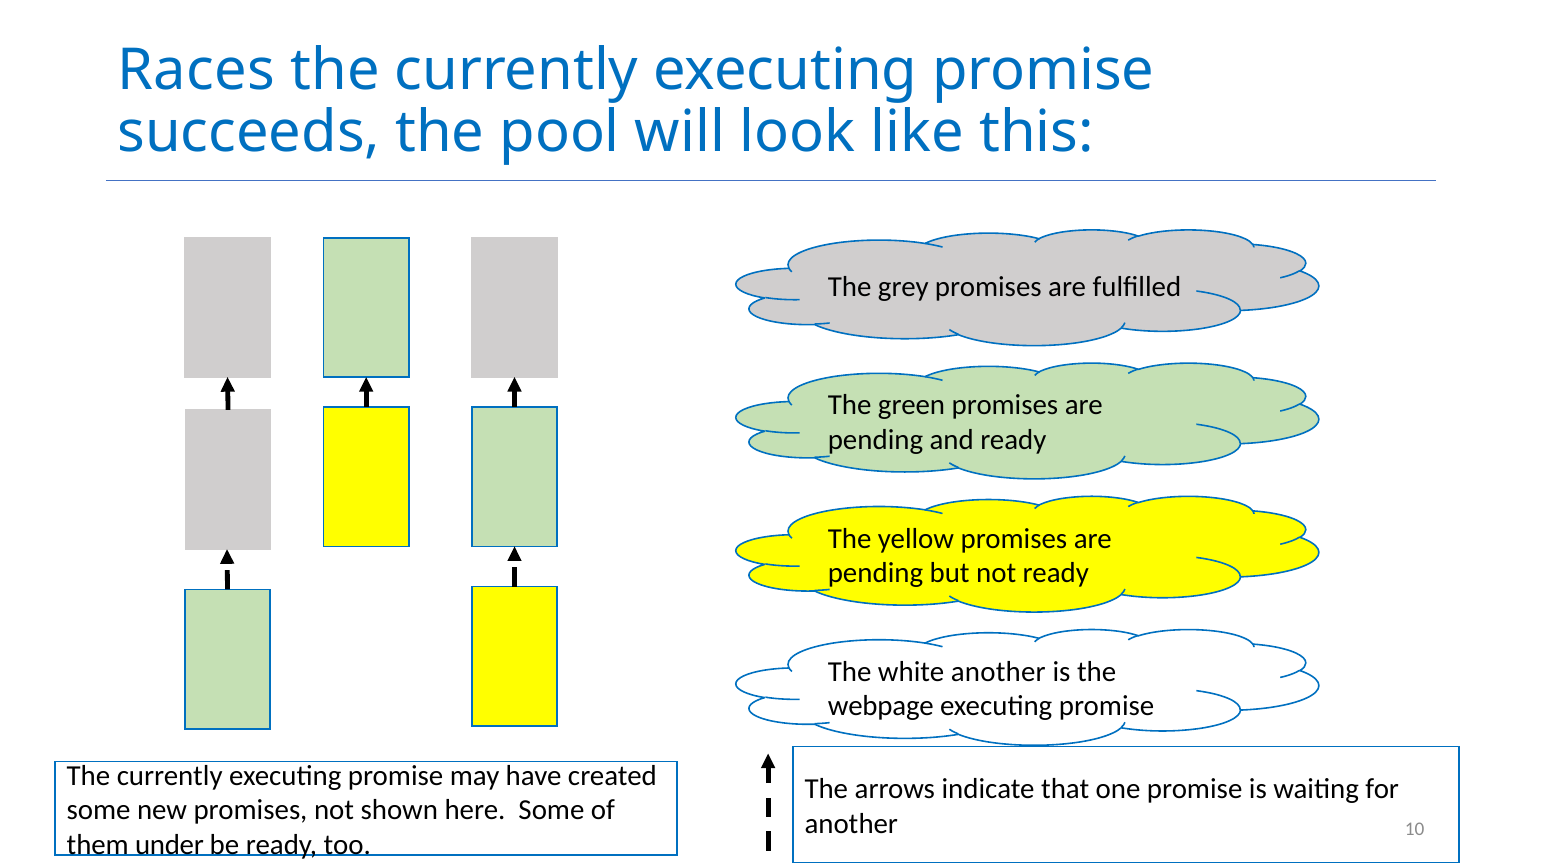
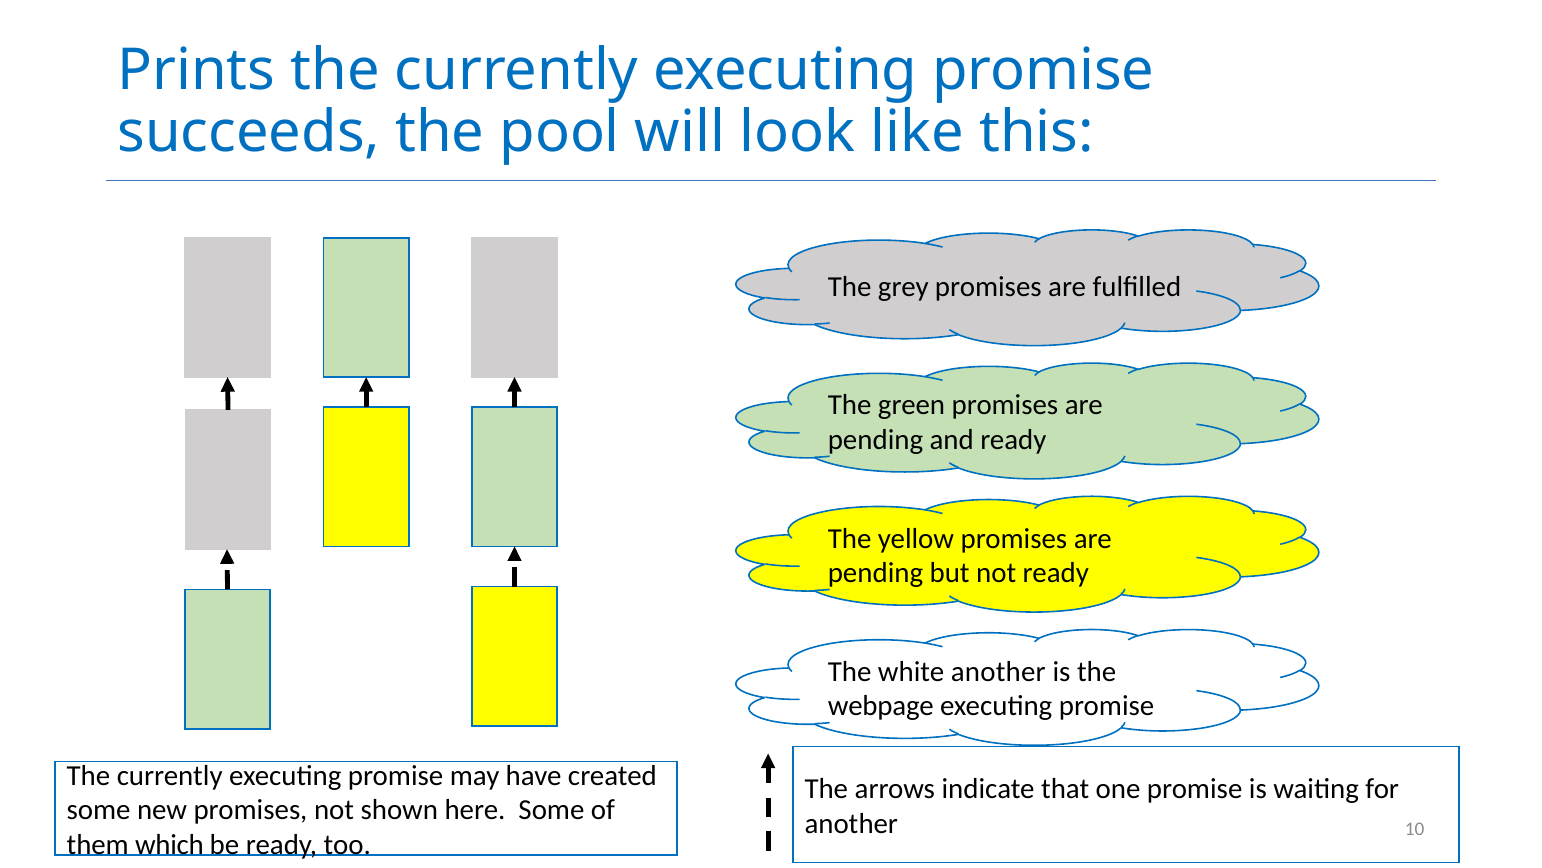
Races: Races -> Prints
under: under -> which
